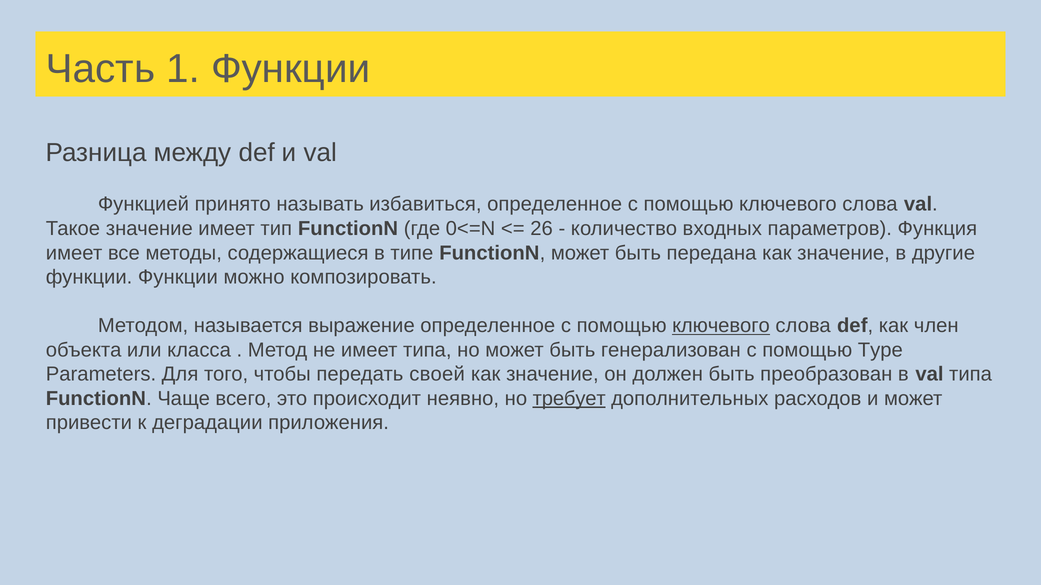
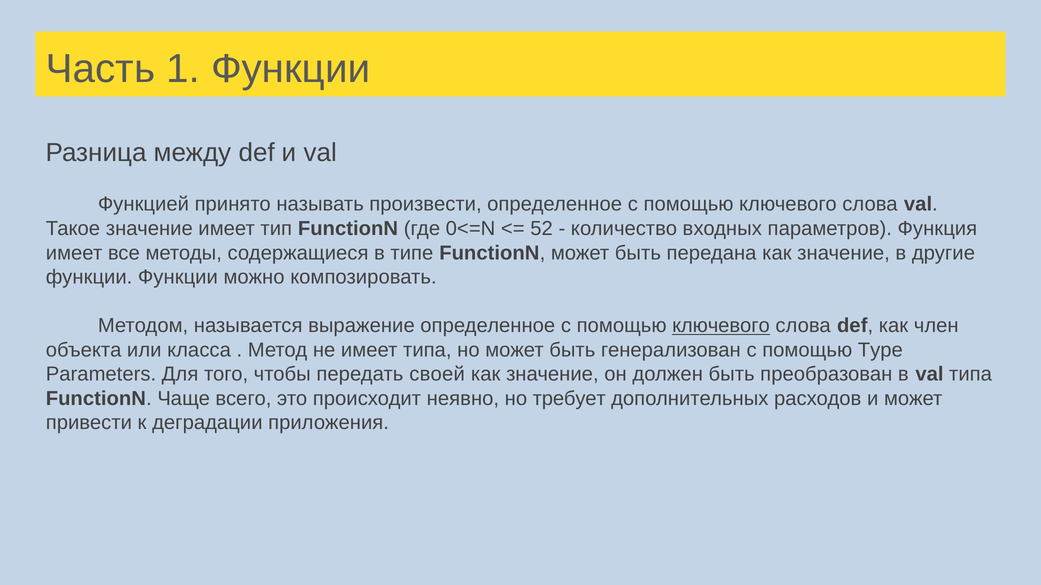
избавиться: избавиться -> произвести
26: 26 -> 52
требует underline: present -> none
